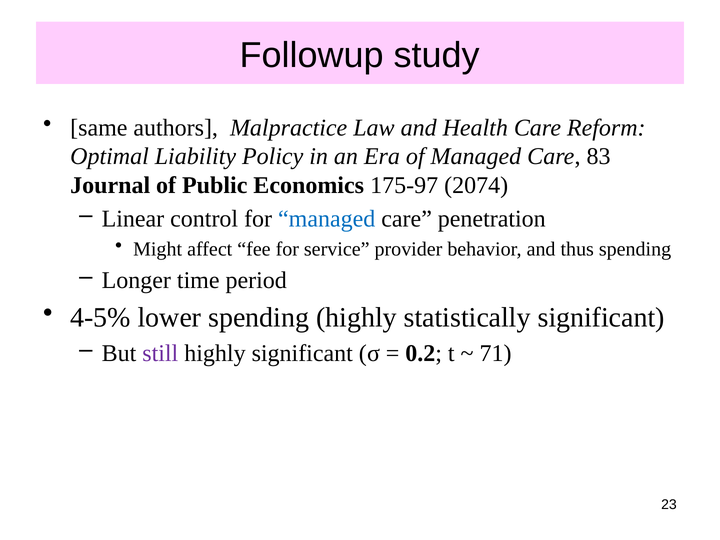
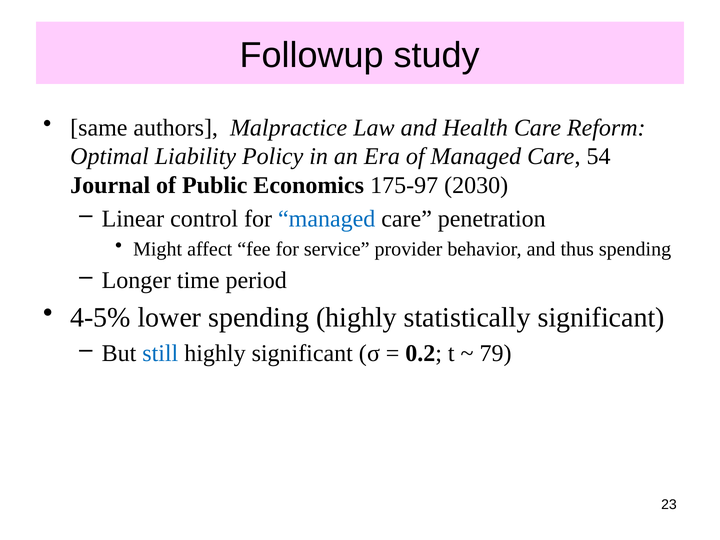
83: 83 -> 54
2074: 2074 -> 2030
still colour: purple -> blue
71: 71 -> 79
